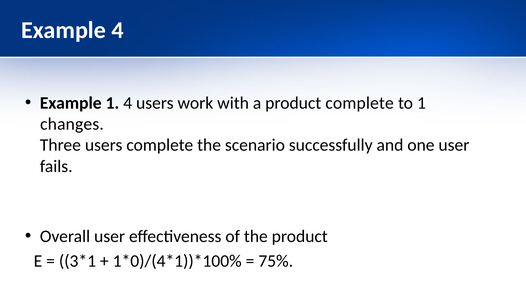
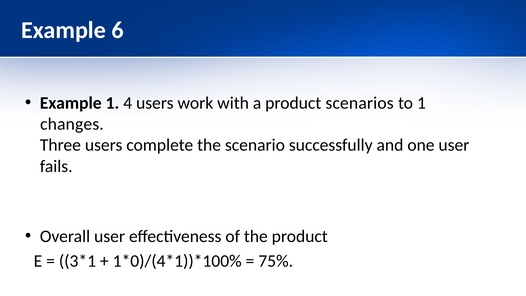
Example 4: 4 -> 6
product complete: complete -> scenarios
